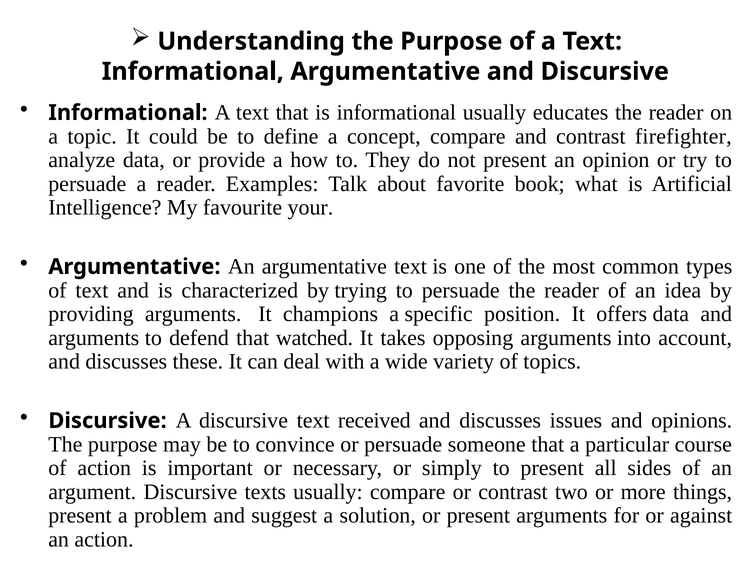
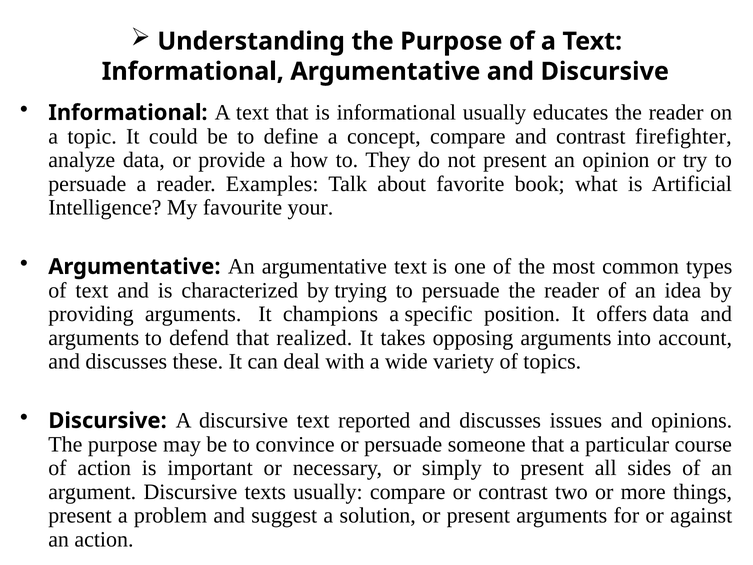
watched: watched -> realized
received: received -> reported
